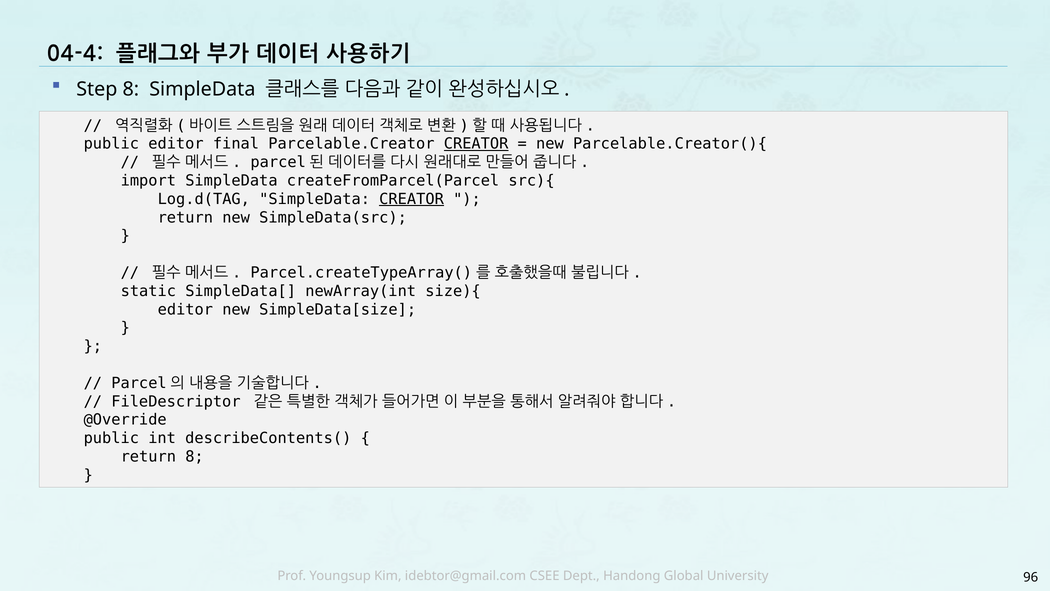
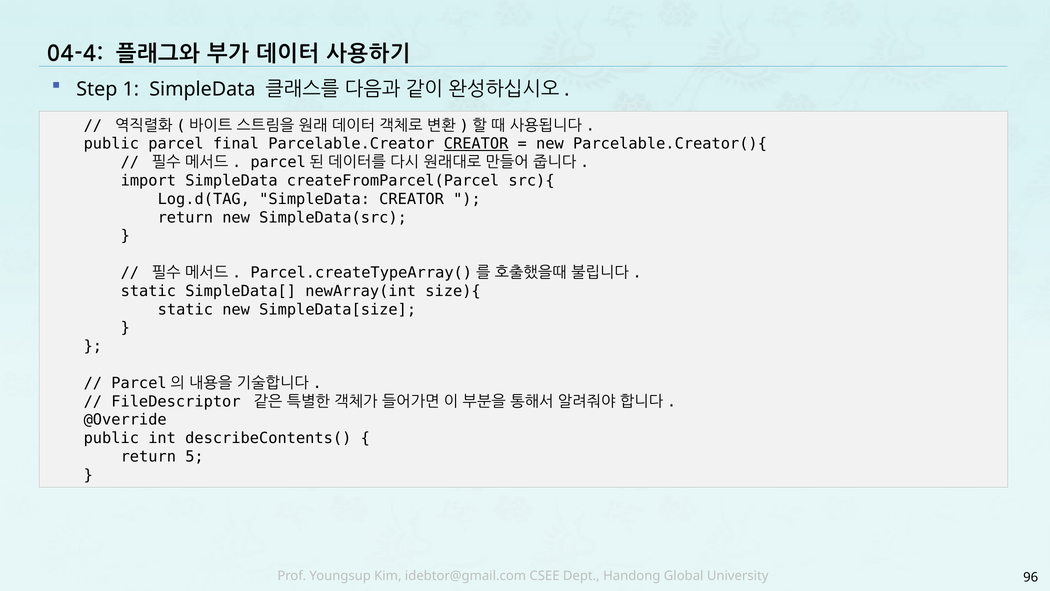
Step 8: 8 -> 1
public editor: editor -> parcel
CREATOR at (412, 199) underline: present -> none
editor at (185, 309): editor -> static
return 8: 8 -> 5
